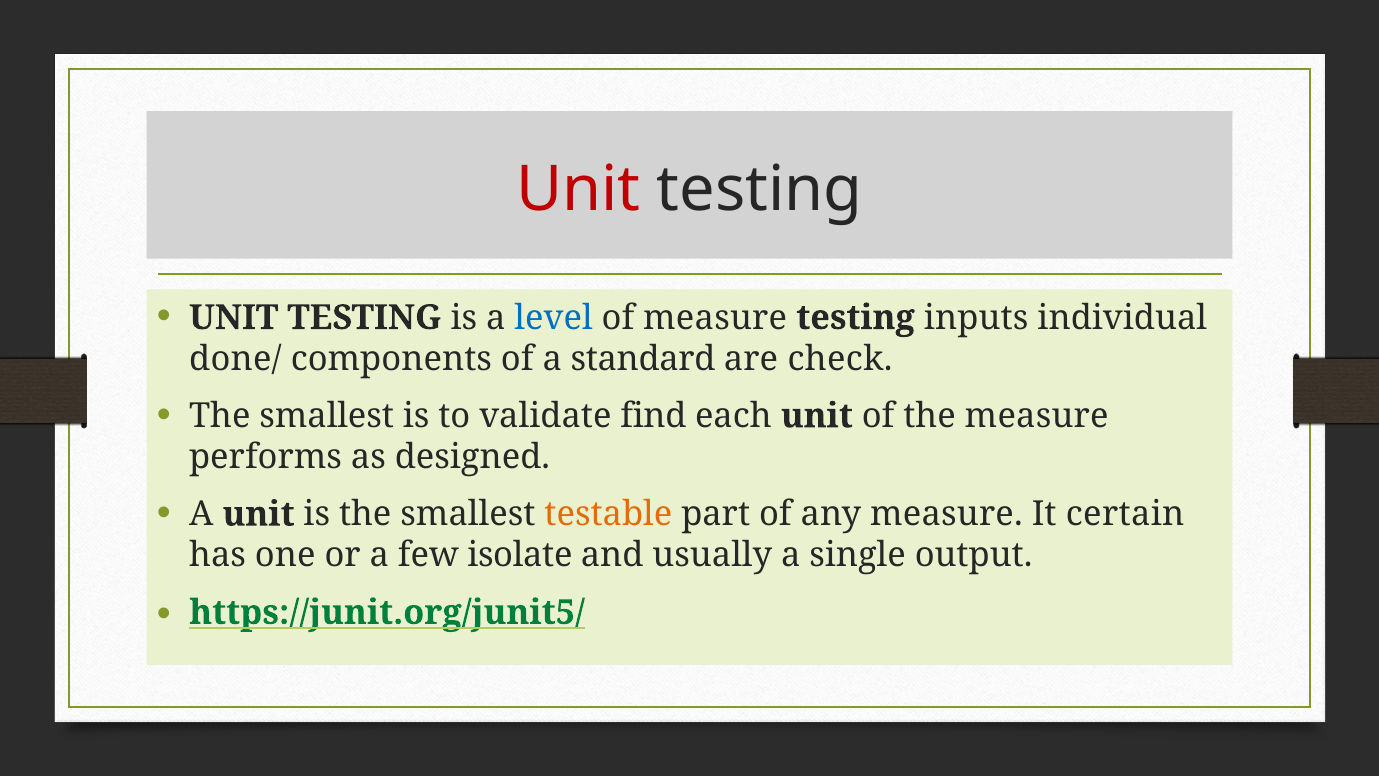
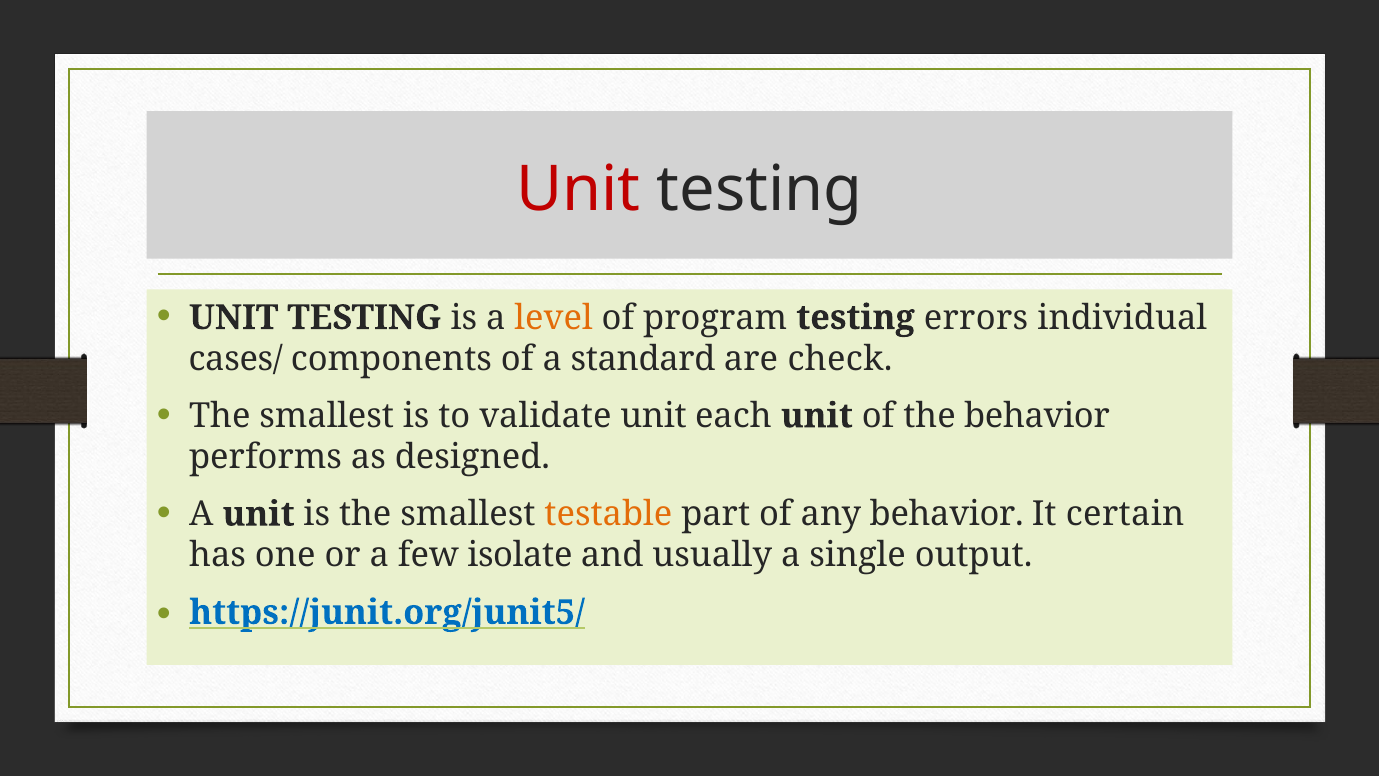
level colour: blue -> orange
of measure: measure -> program
inputs: inputs -> errors
done/: done/ -> cases/
validate find: find -> unit
the measure: measure -> behavior
any measure: measure -> behavior
https://junit.org/junit5/ colour: green -> blue
